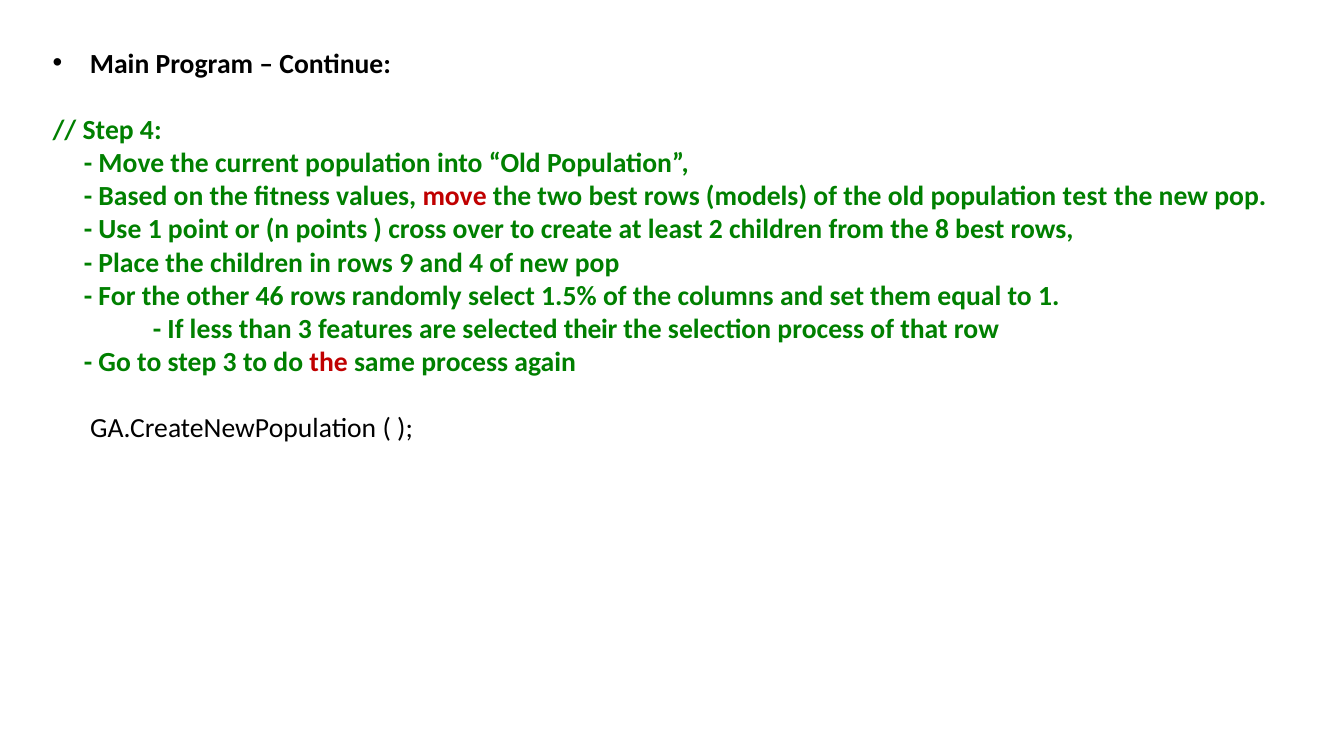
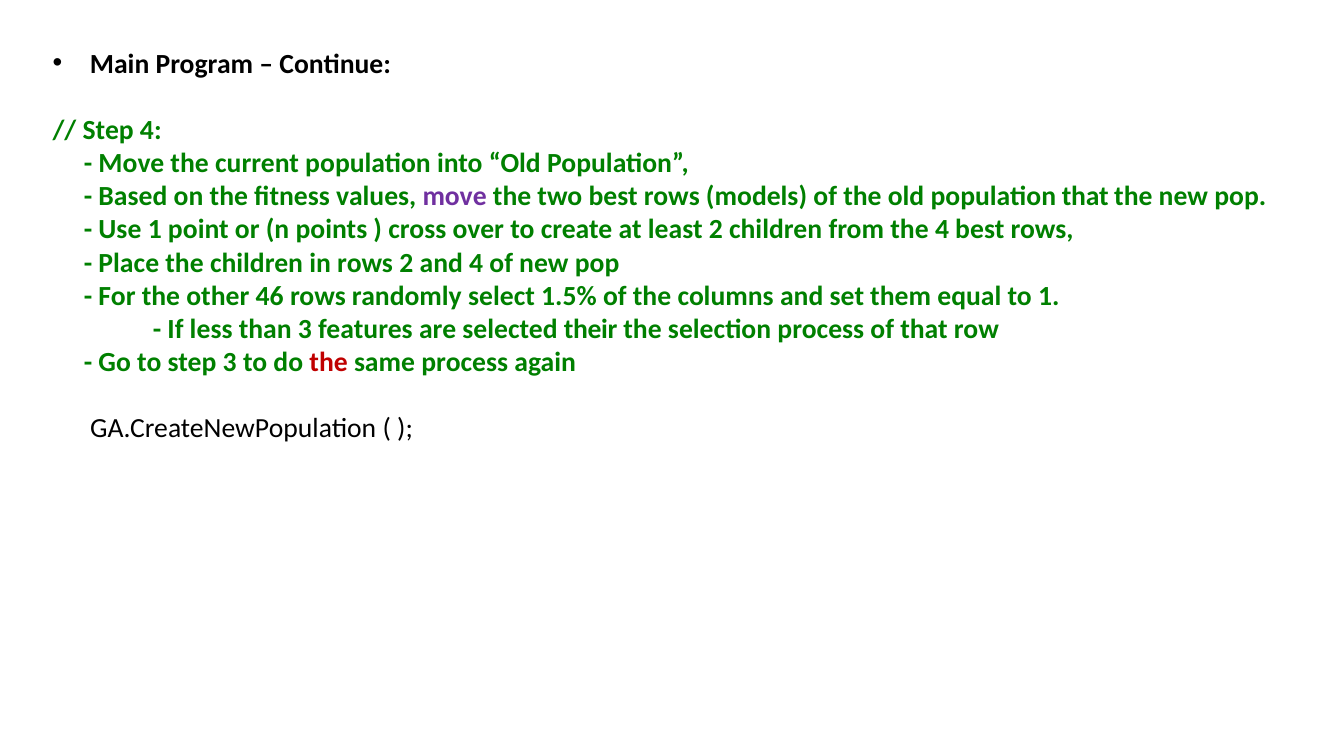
move at (455, 197) colour: red -> purple
population test: test -> that
the 8: 8 -> 4
rows 9: 9 -> 2
